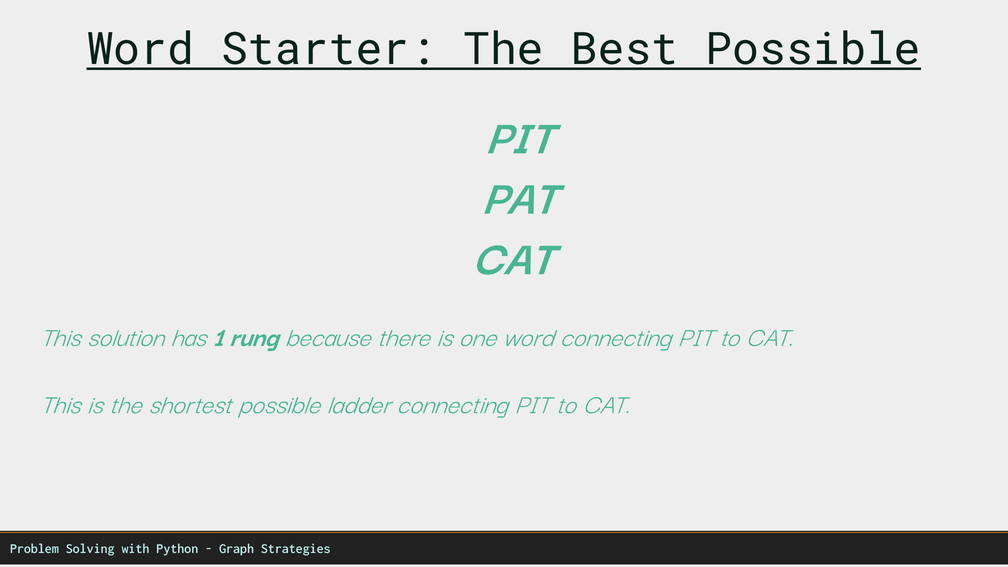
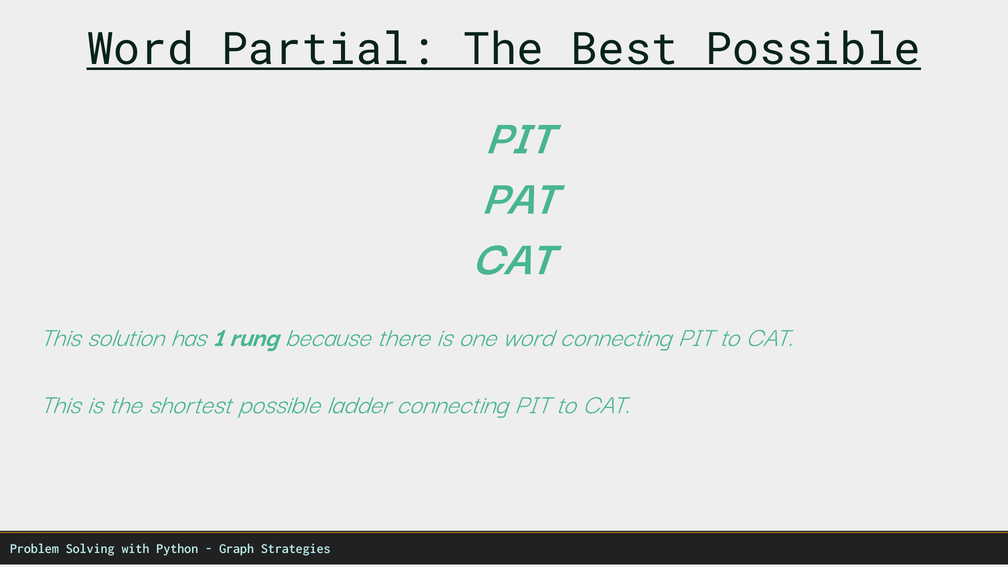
Starter: Starter -> Partial
